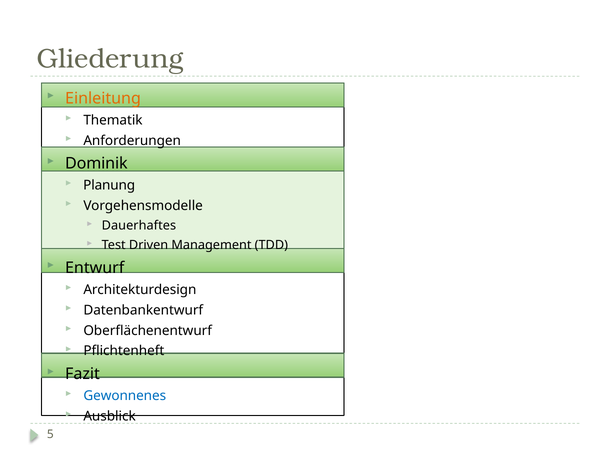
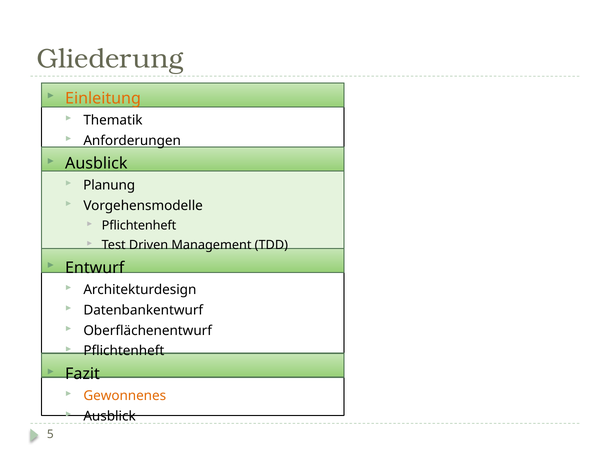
Dominik at (96, 164): Dominik -> Ausblick
Dauerhaftes at (139, 226): Dauerhaftes -> Pflichtenheft
Gewonnenes colour: blue -> orange
